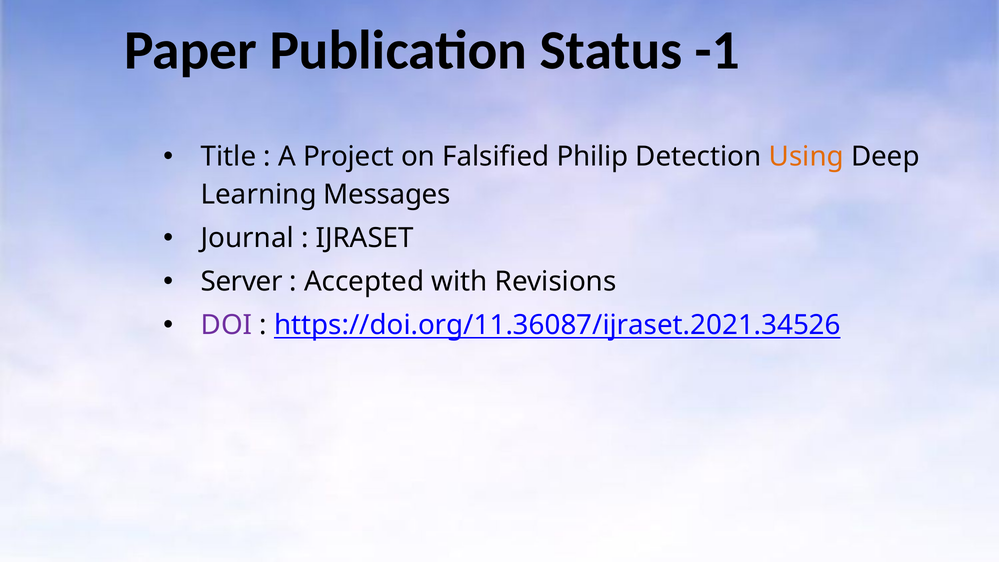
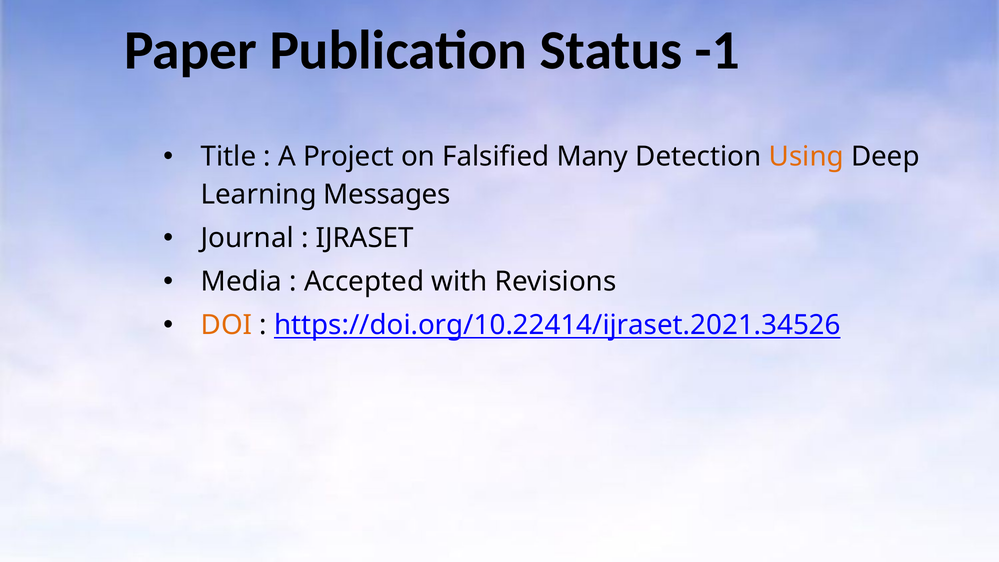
Philip: Philip -> Many
Server: Server -> Media
DOI colour: purple -> orange
https://doi.org/11.36087/ijraset.2021.34526: https://doi.org/11.36087/ijraset.2021.34526 -> https://doi.org/10.22414/ijraset.2021.34526
